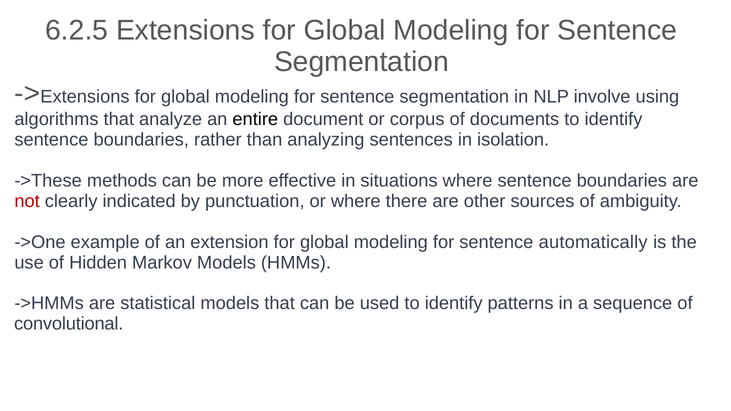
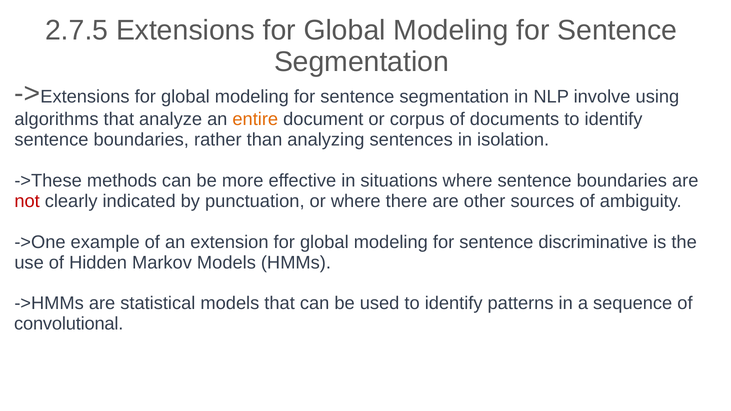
6.2.5: 6.2.5 -> 2.7.5
entire colour: black -> orange
automatically: automatically -> discriminative
